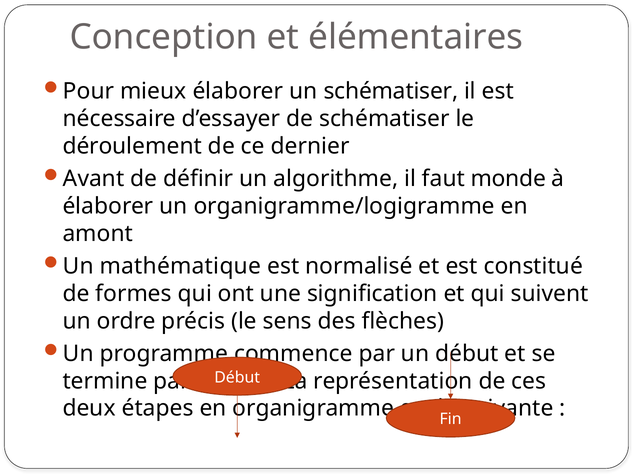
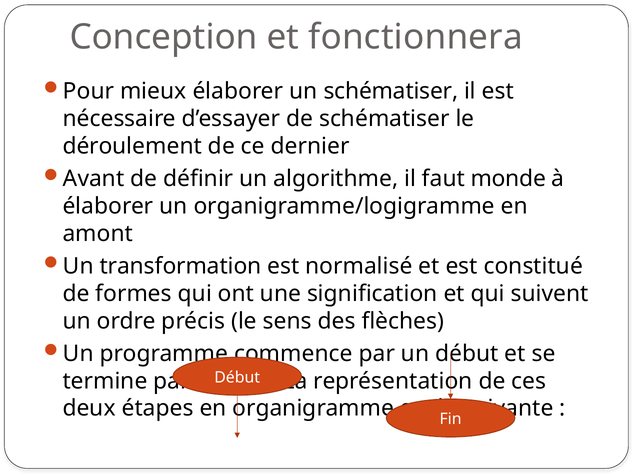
élémentaires: élémentaires -> fonctionnera
mathématique: mathématique -> transformation
